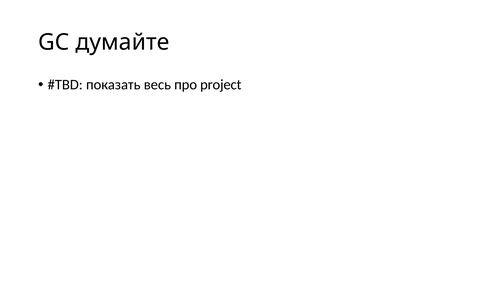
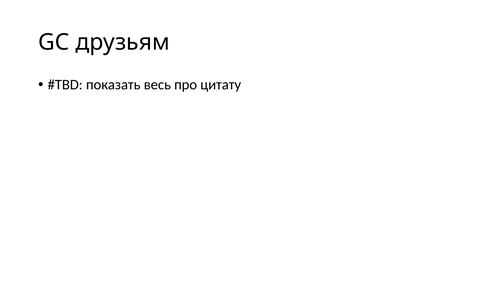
думайте: думайте -> друзьям
project: project -> цитату
